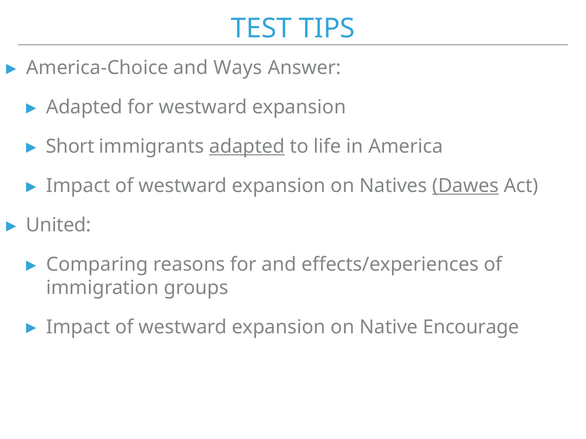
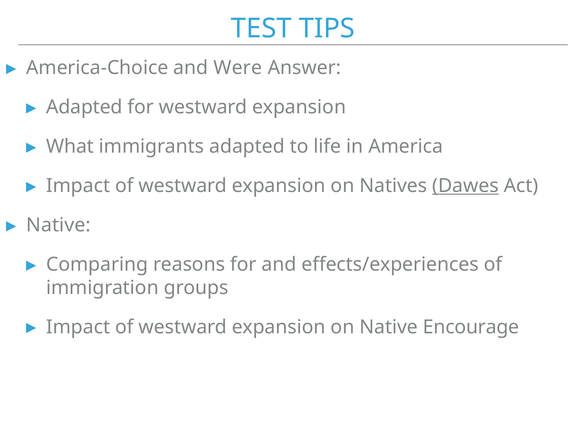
Ways: Ways -> Were
Short: Short -> What
adapted at (247, 147) underline: present -> none
United at (59, 225): United -> Native
